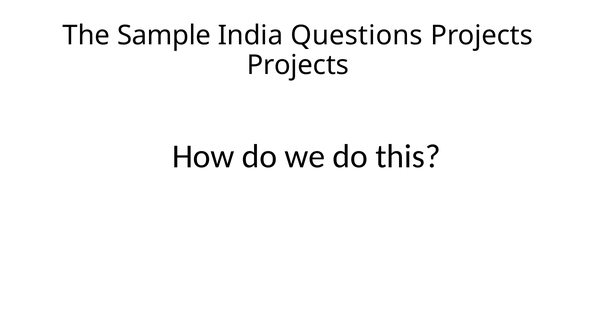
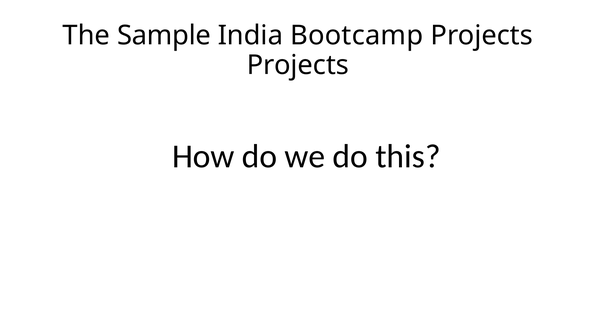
Questions: Questions -> Bootcamp
